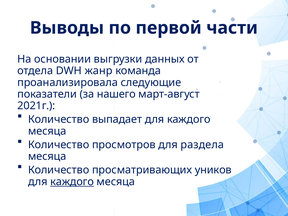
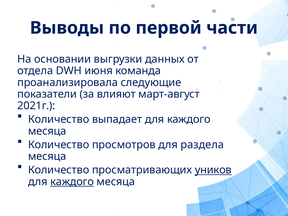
жанр: жанр -> июня
нашего: нашего -> влияют
уников underline: none -> present
